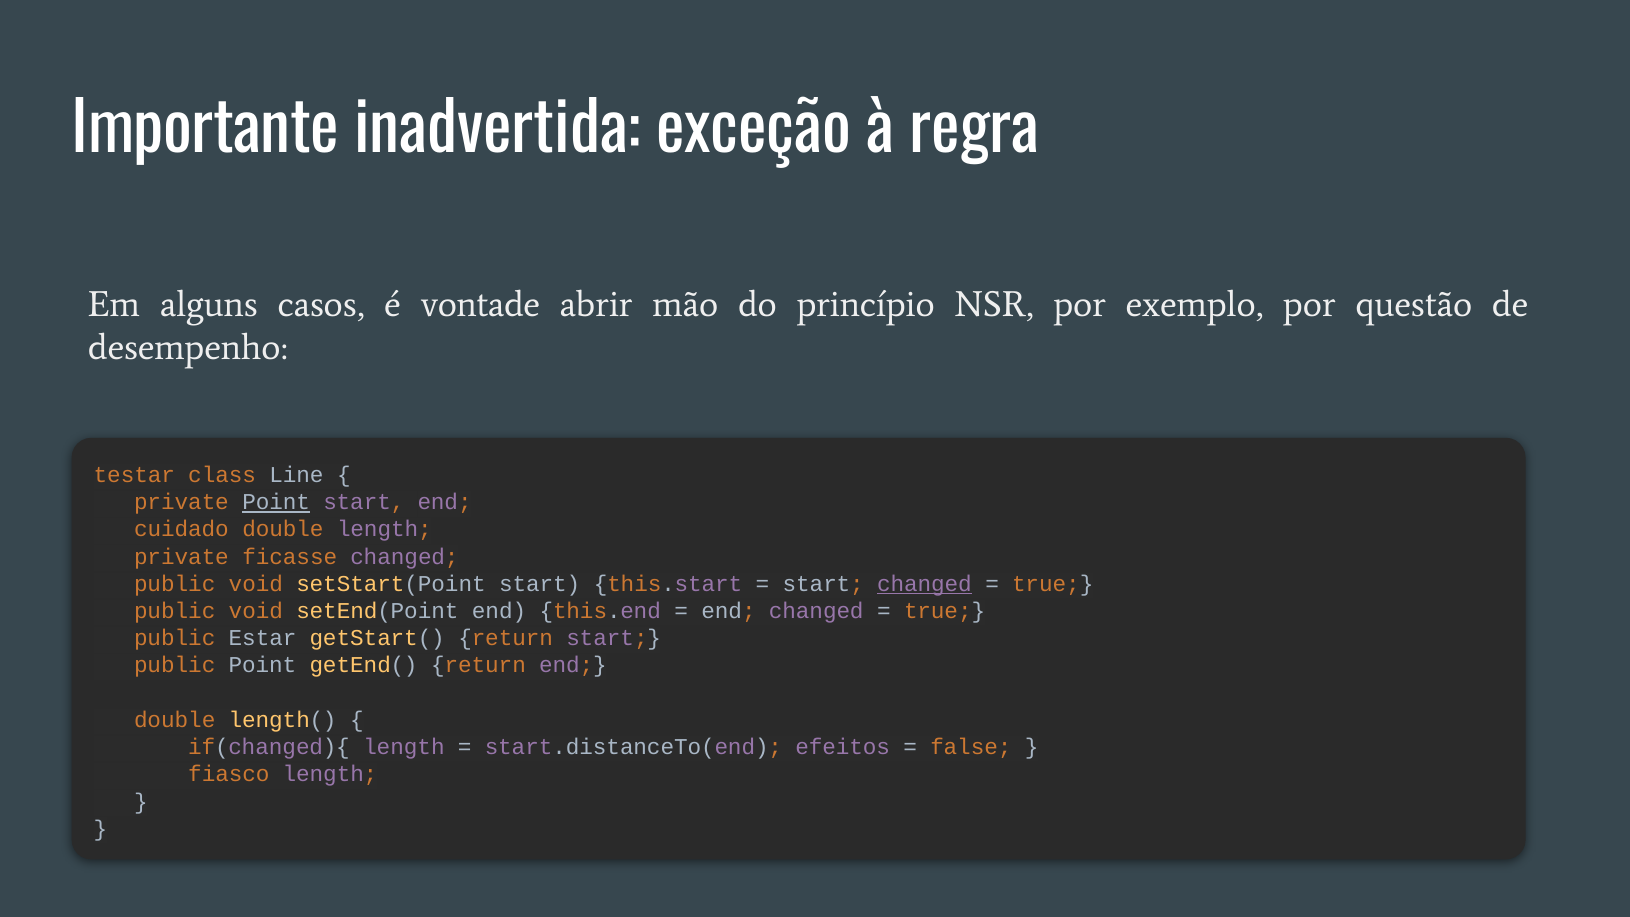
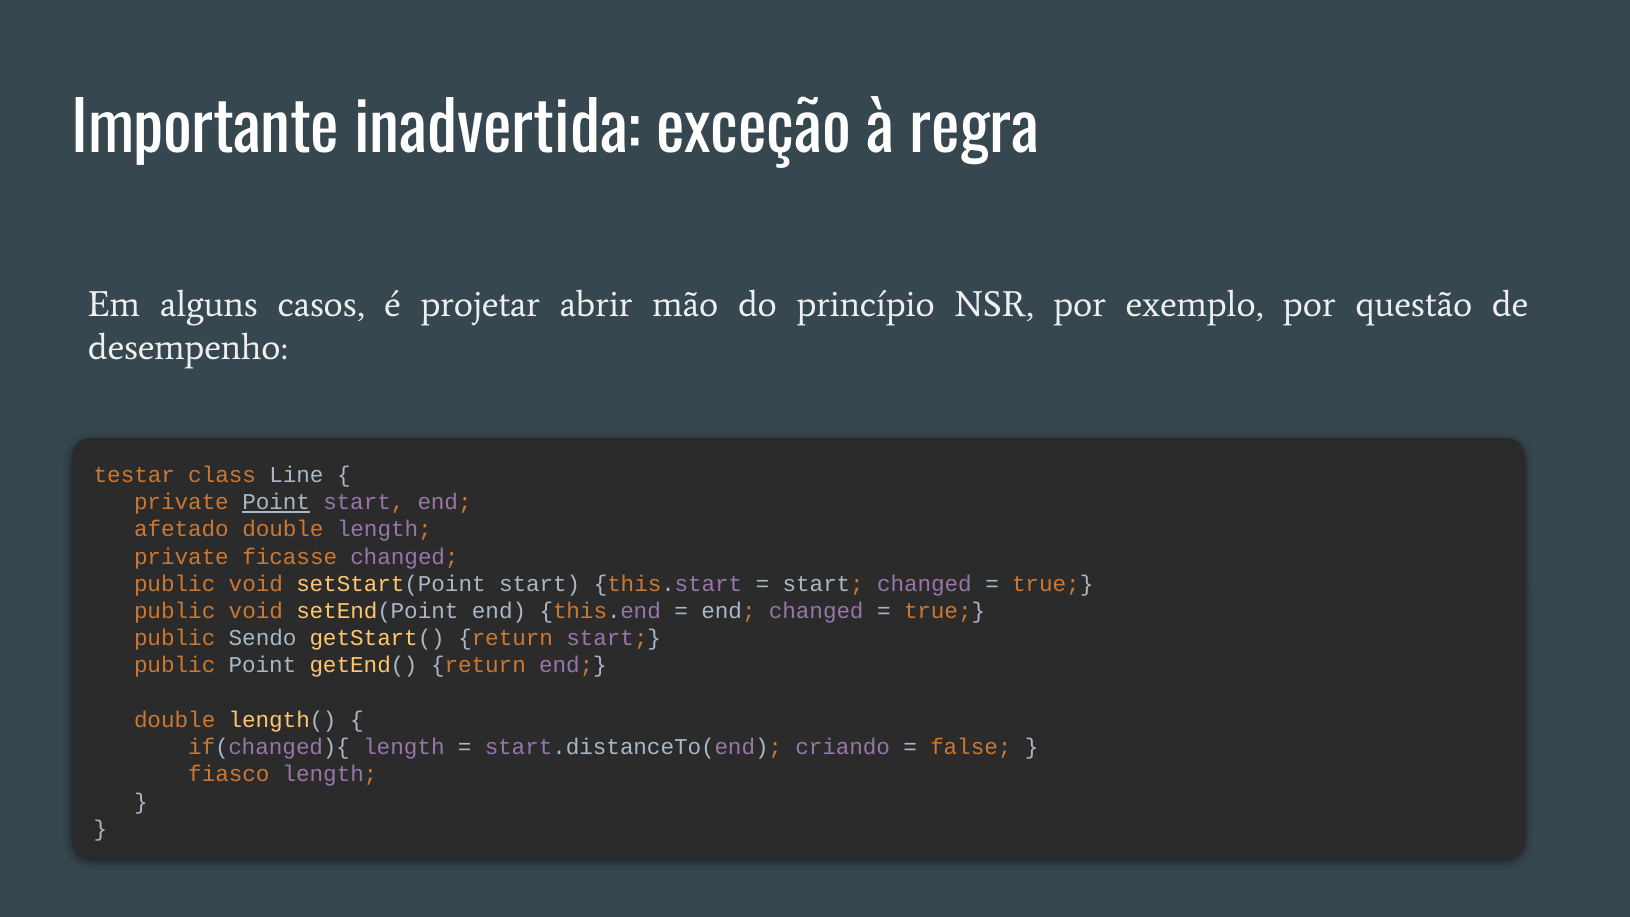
vontade: vontade -> projetar
cuidado: cuidado -> afetado
changed at (924, 584) underline: present -> none
Estar: Estar -> Sendo
efeitos: efeitos -> criando
